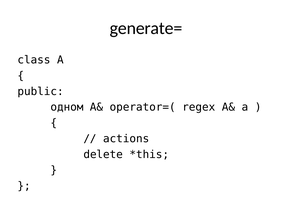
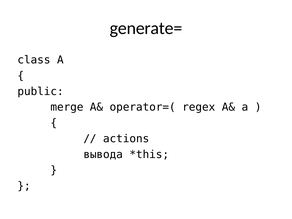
одном: одном -> merge
delete: delete -> вывода
